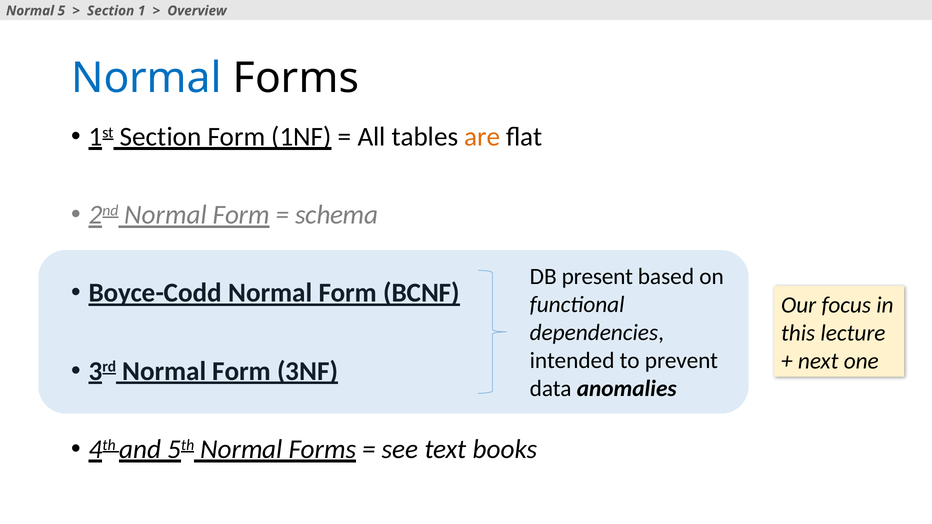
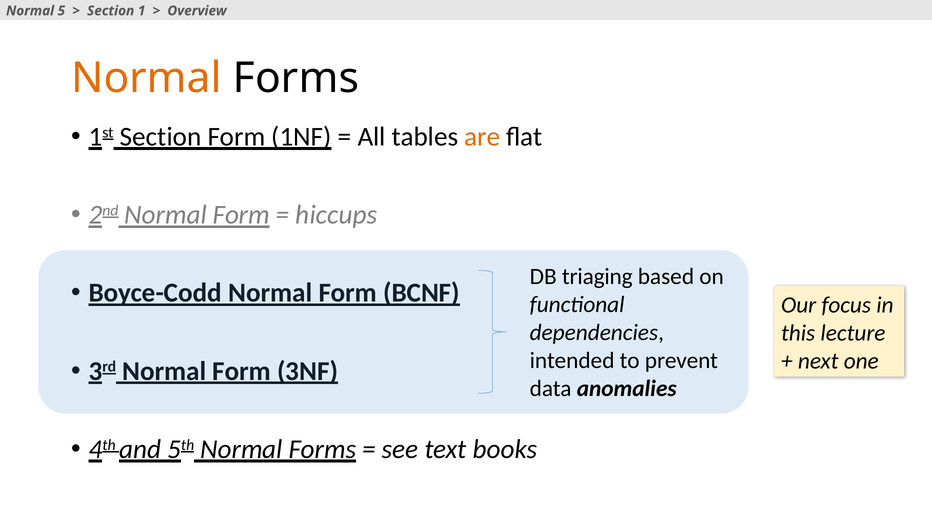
Normal at (146, 78) colour: blue -> orange
schema: schema -> hiccups
present: present -> triaging
